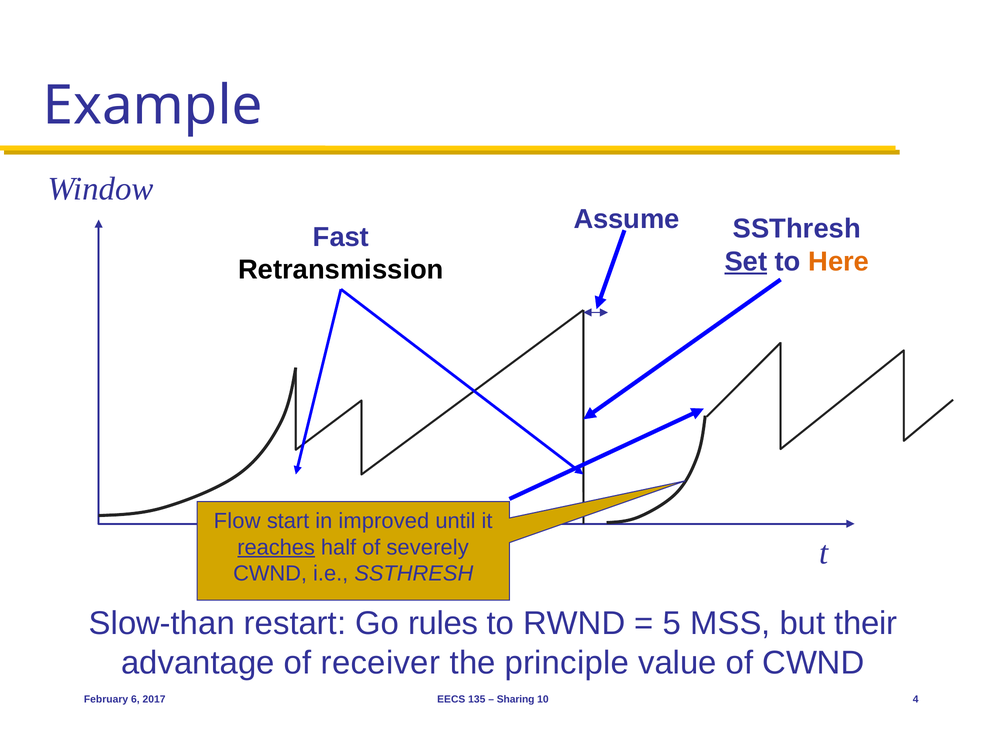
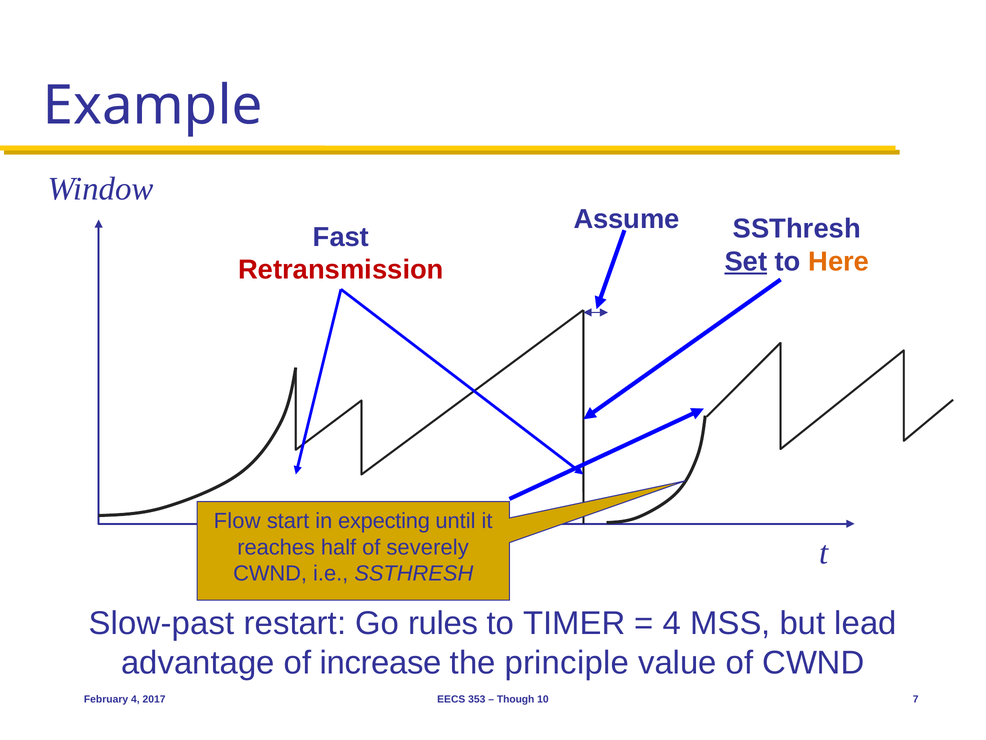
Retransmission colour: black -> red
improved: improved -> expecting
reaches underline: present -> none
Slow-than: Slow-than -> Slow-past
RWND: RWND -> TIMER
5 at (672, 623): 5 -> 4
their: their -> lead
receiver: receiver -> increase
February 6: 6 -> 4
135: 135 -> 353
Sharing: Sharing -> Though
4: 4 -> 7
